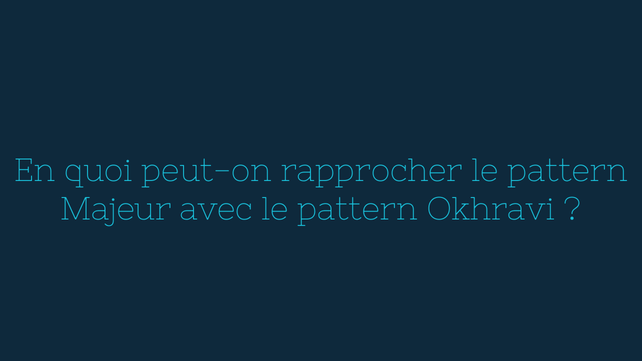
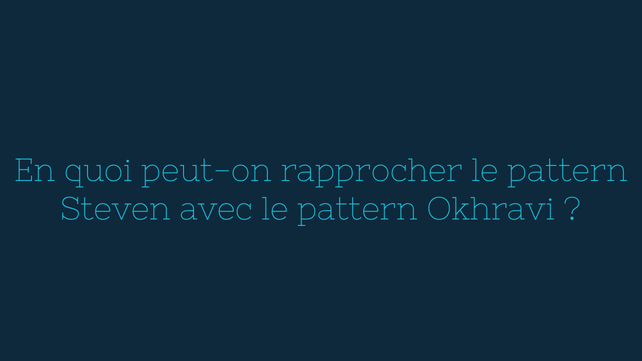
Majeur: Majeur -> Steven
